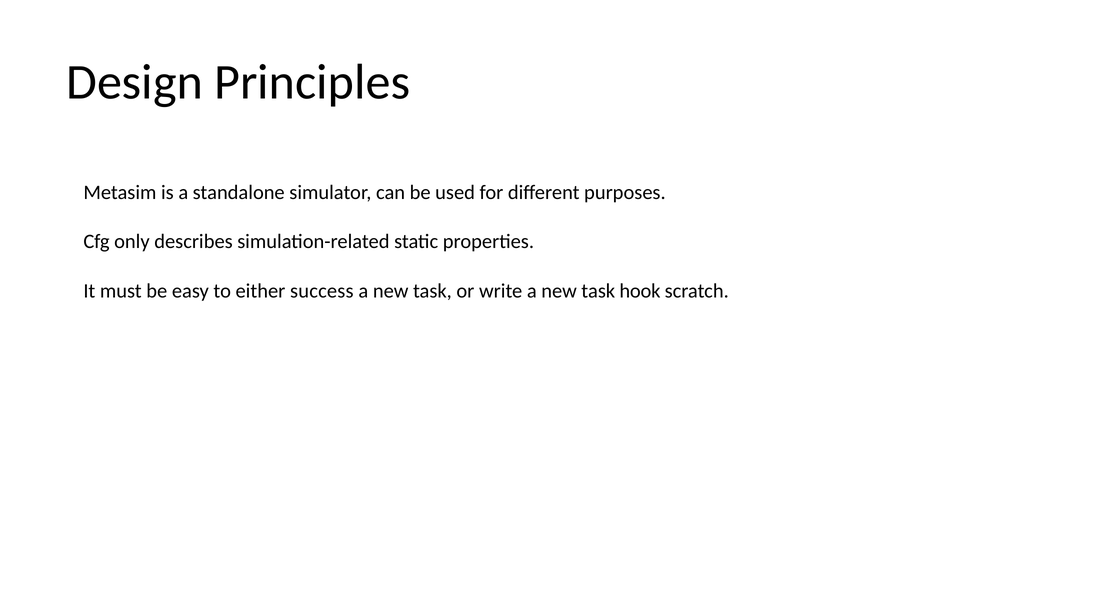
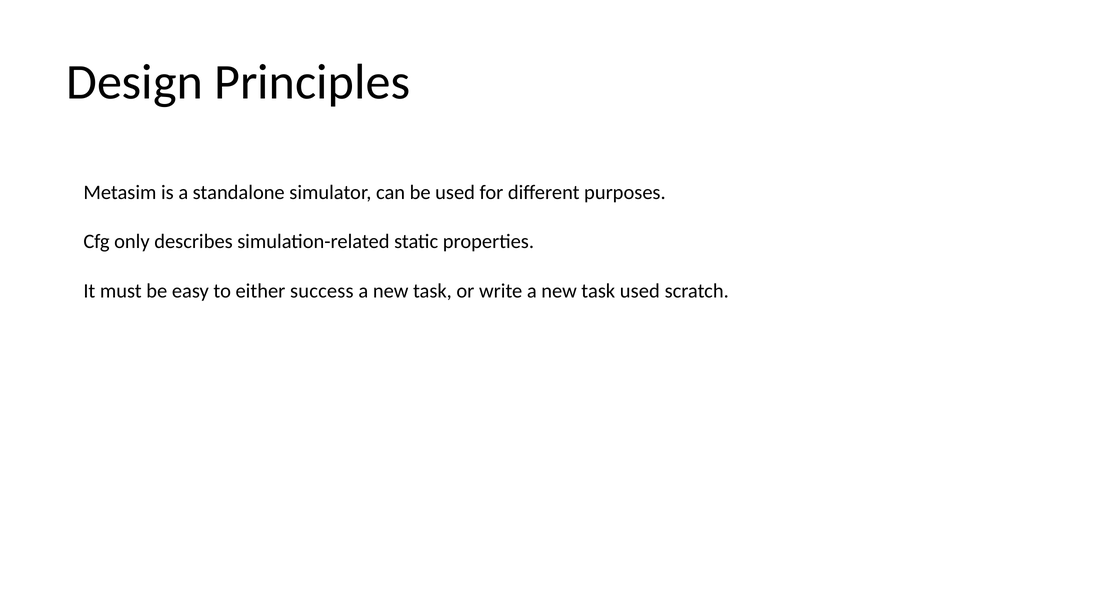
task hook: hook -> used
